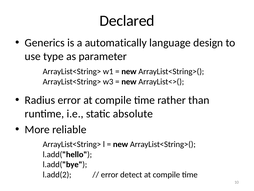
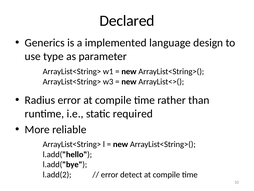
automatically: automatically -> implemented
absolute: absolute -> required
